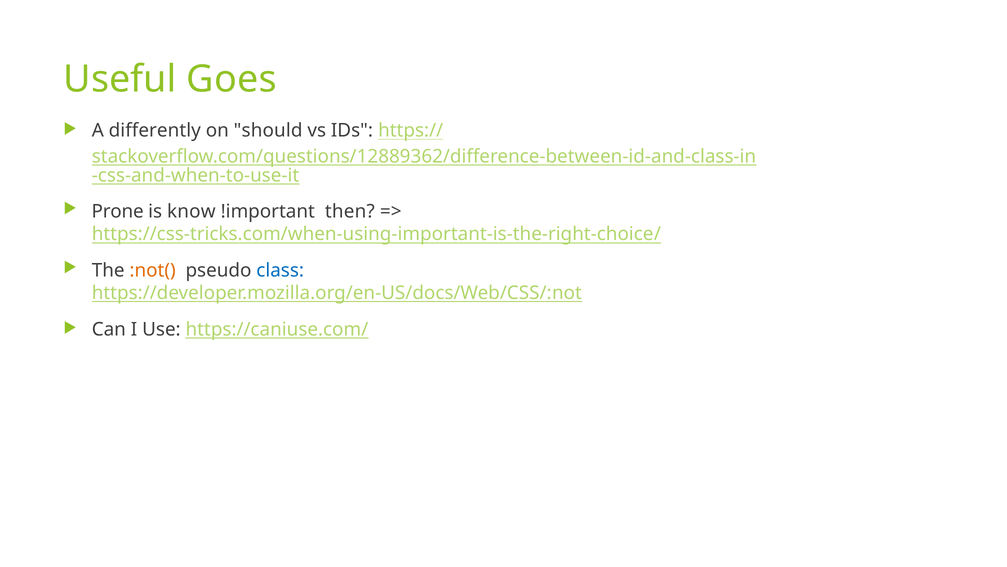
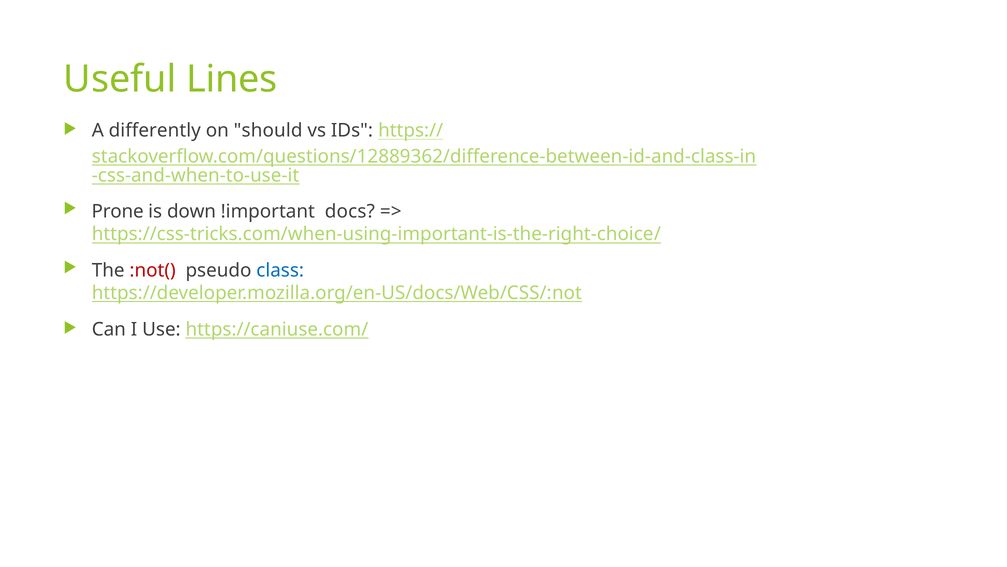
Goes: Goes -> Lines
know: know -> down
then: then -> docs
:not( colour: orange -> red
